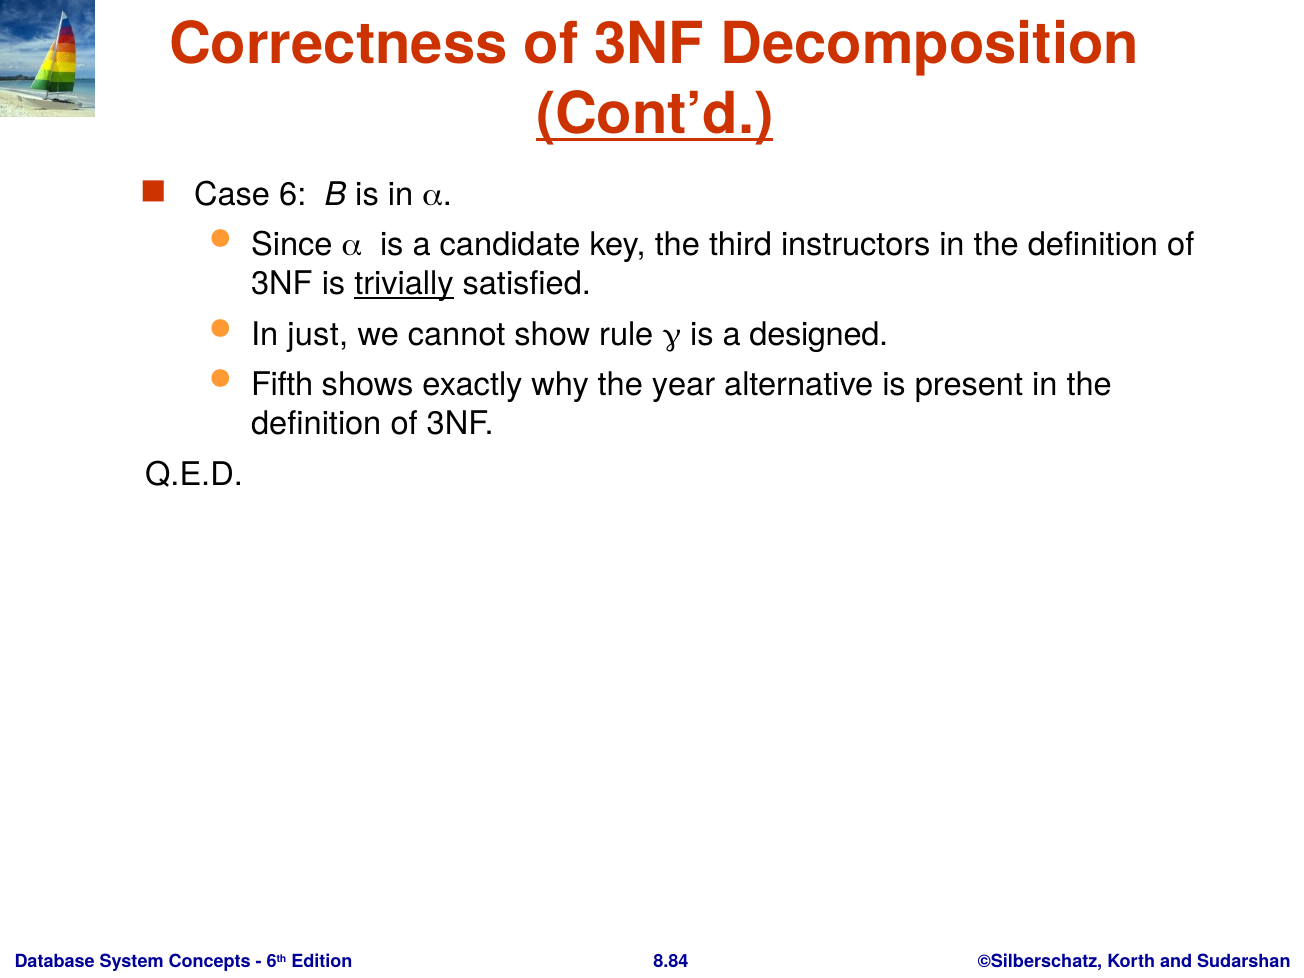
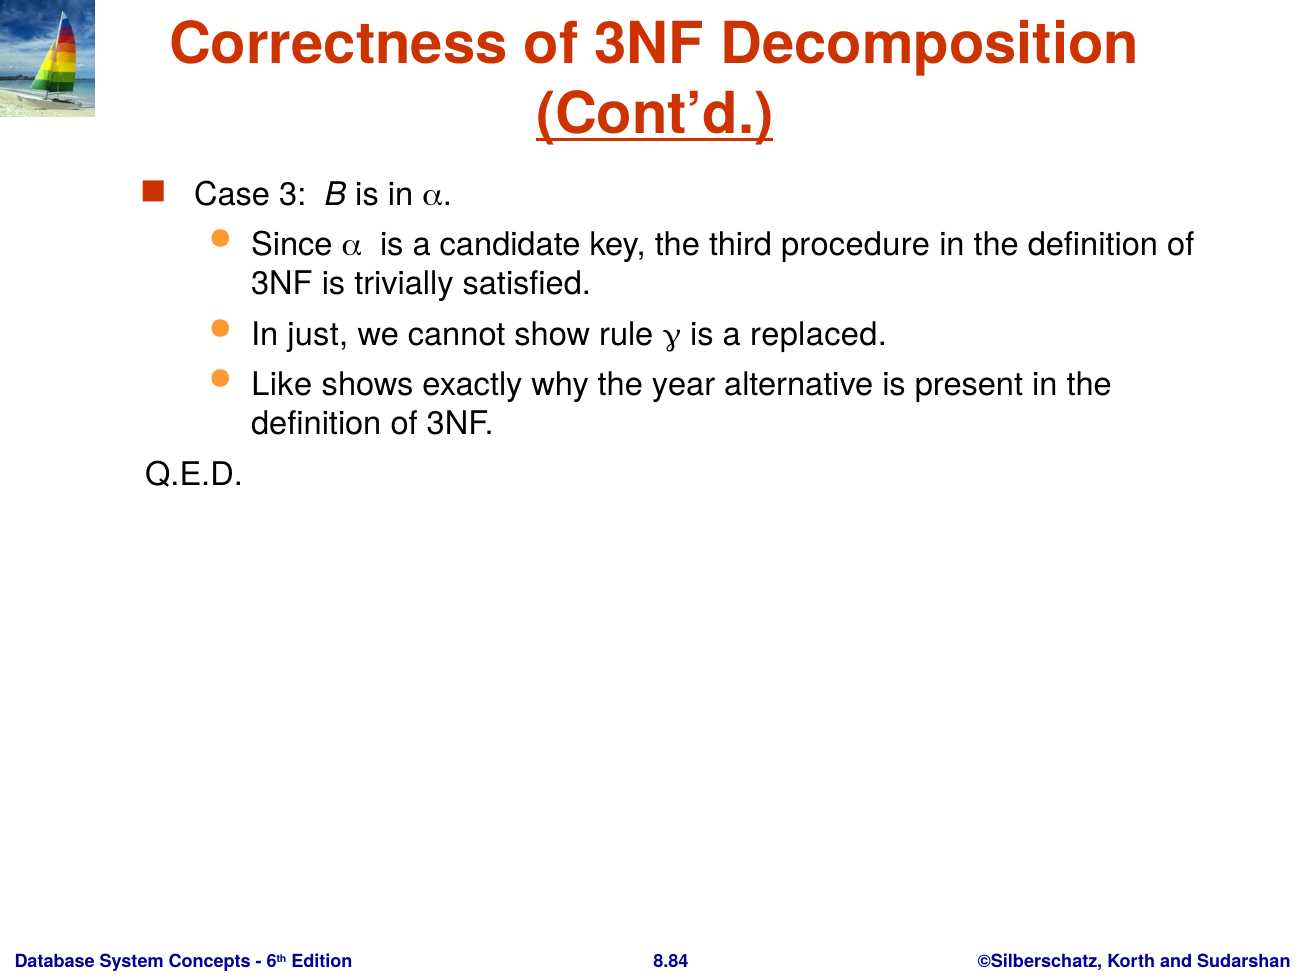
6: 6 -> 3
instructors: instructors -> procedure
trivially underline: present -> none
designed: designed -> replaced
Fifth: Fifth -> Like
